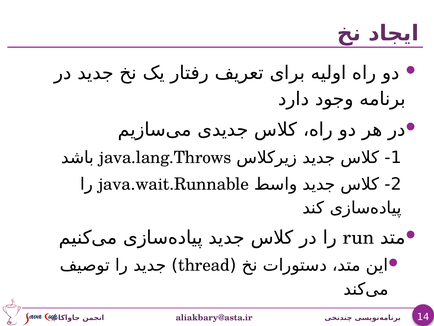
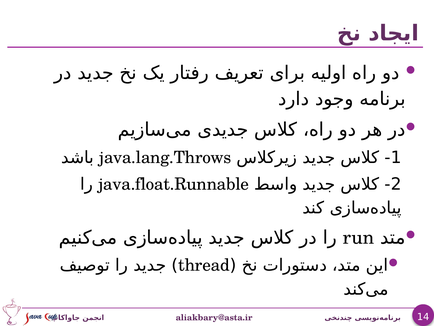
java.wait.Runnable: java.wait.Runnable -> java.float.Runnable
